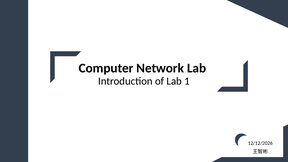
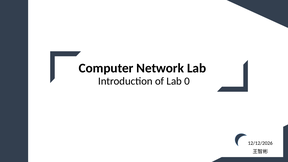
1: 1 -> 0
